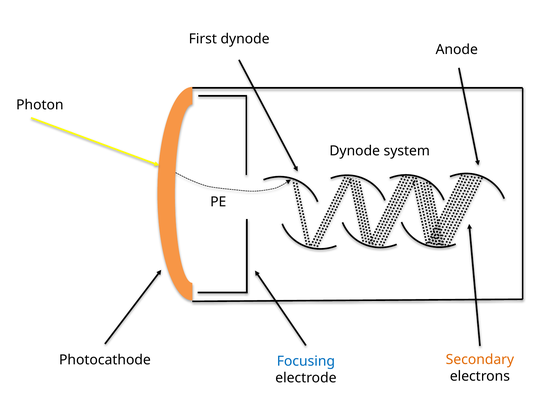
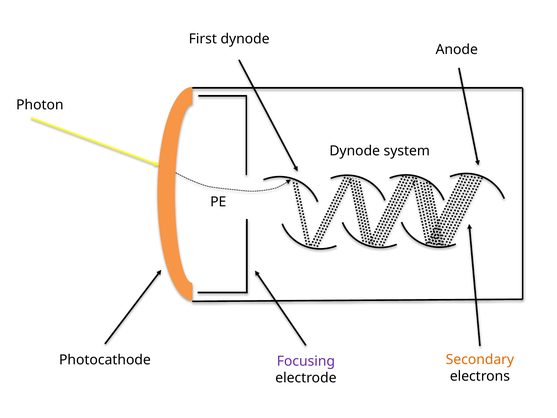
Focusing colour: blue -> purple
